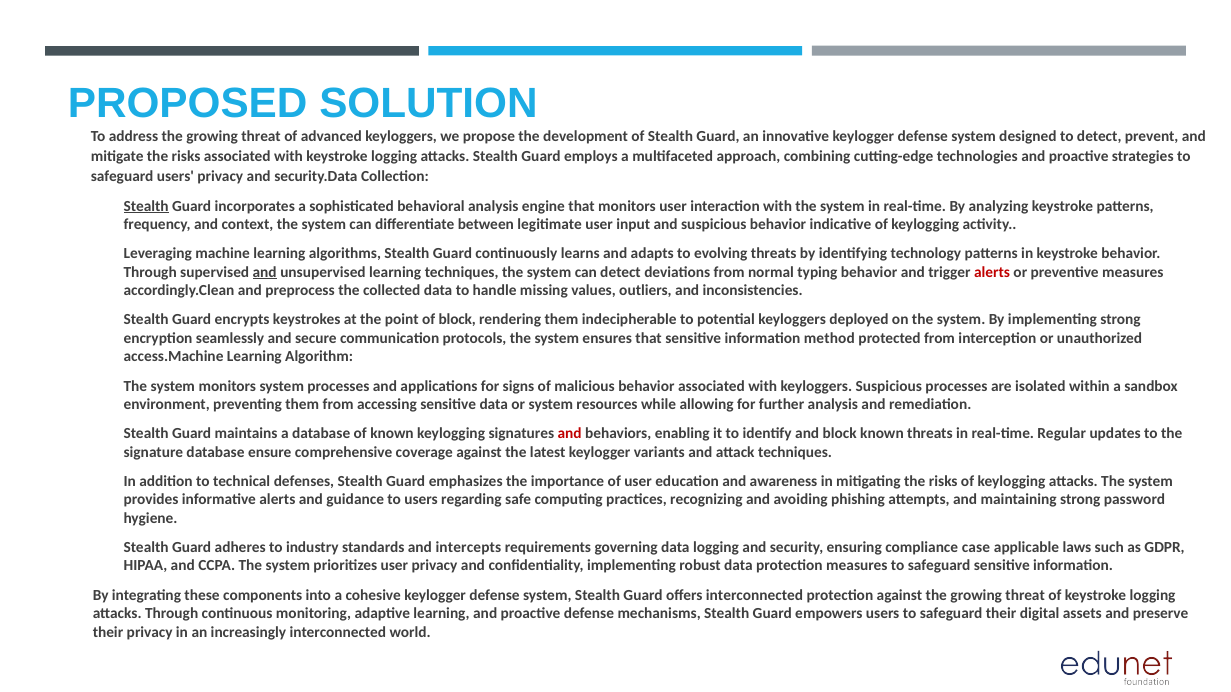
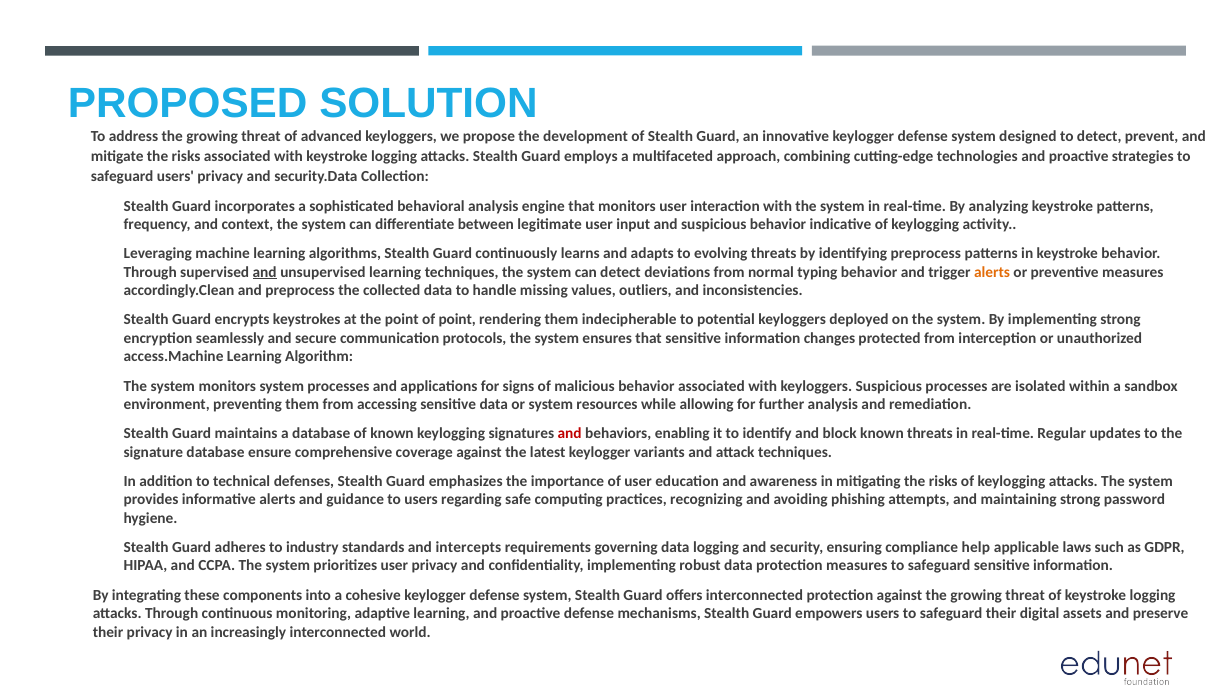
Stealth at (146, 206) underline: present -> none
identifying technology: technology -> preprocess
alerts at (992, 272) colour: red -> orange
of block: block -> point
method: method -> changes
case: case -> help
